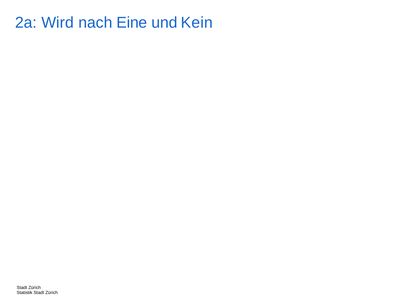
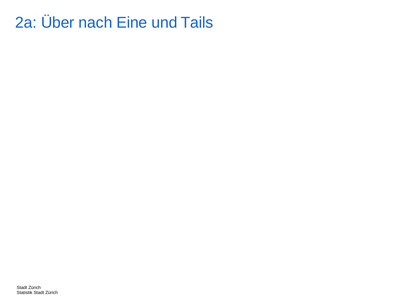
Wird: Wird -> Über
Kein: Kein -> Tails
